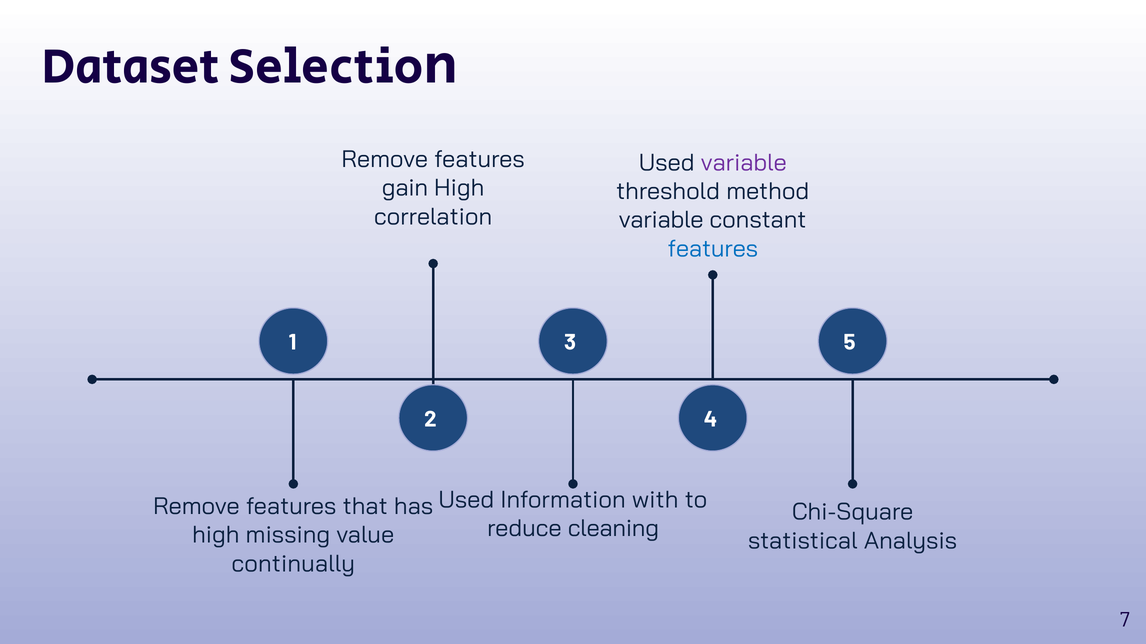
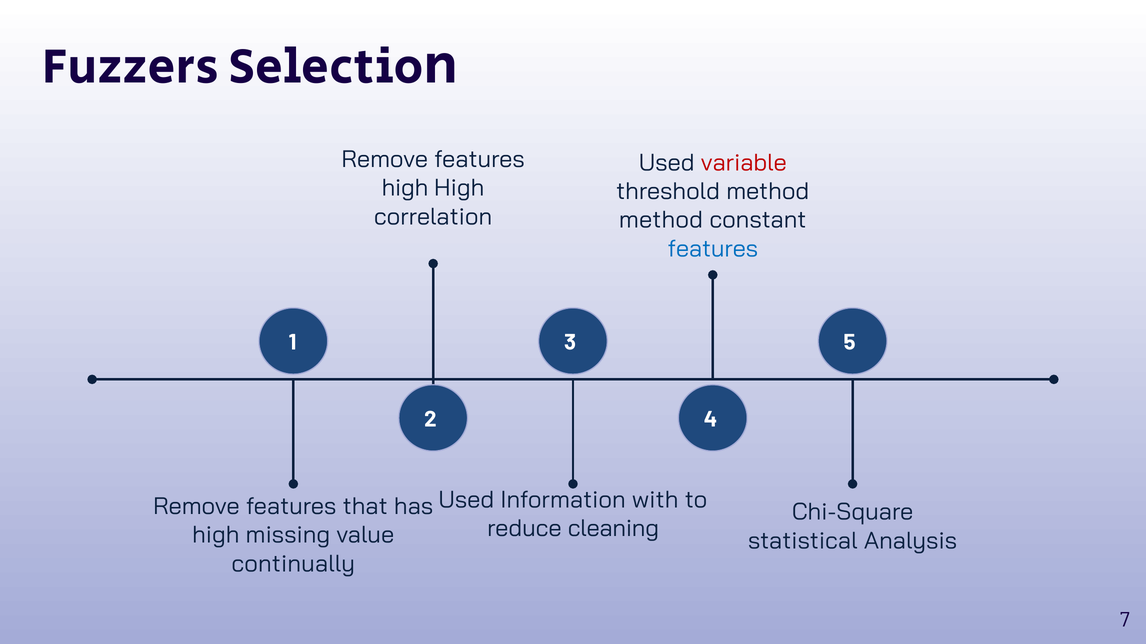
Dataset: Dataset -> Fuzzers
variable at (744, 163) colour: purple -> red
gain at (405, 188): gain -> high
variable at (661, 220): variable -> method
